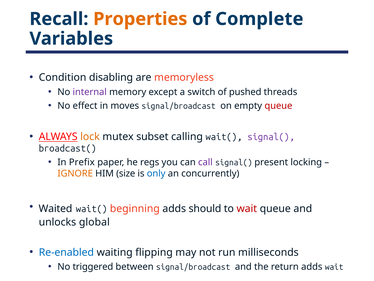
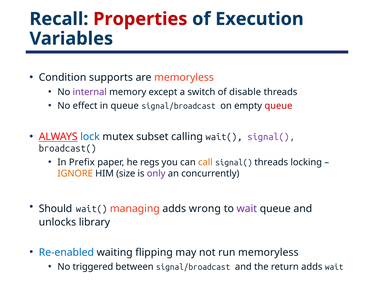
Properties colour: orange -> red
Complete: Complete -> Execution
disabling: disabling -> supports
pushed: pushed -> disable
in moves: moves -> queue
lock colour: orange -> blue
call colour: purple -> orange
signal( present: present -> threads
only colour: blue -> purple
Waited: Waited -> Should
beginning: beginning -> managing
should: should -> wrong
wait at (247, 208) colour: red -> purple
global: global -> library
run milliseconds: milliseconds -> memoryless
